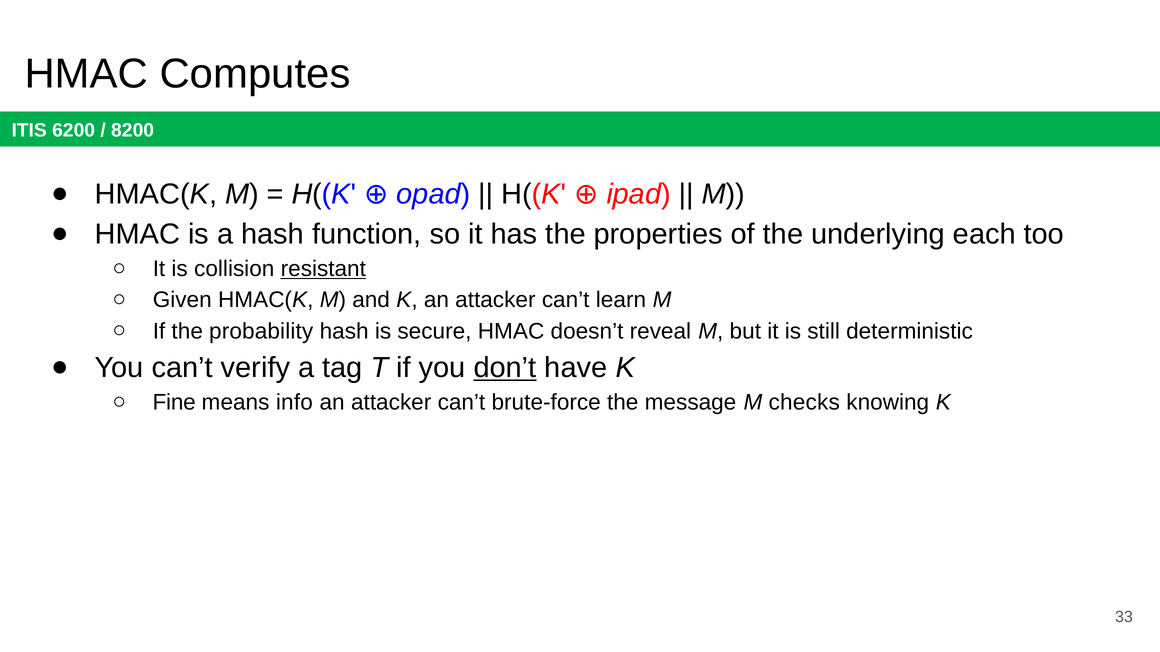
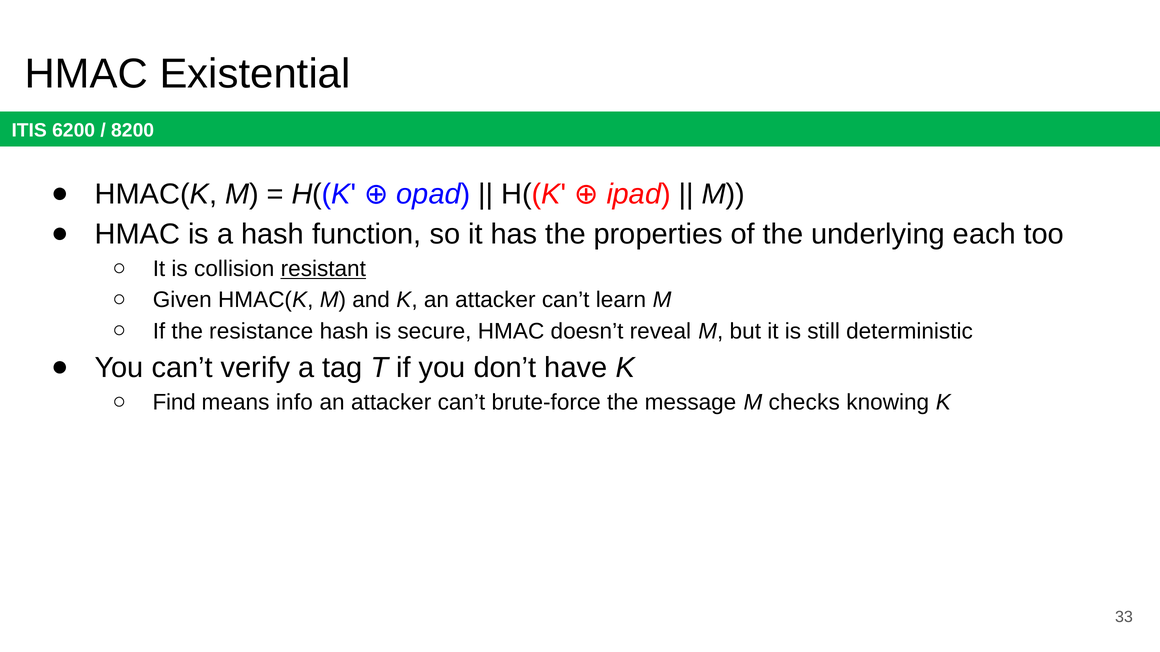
Computes: Computes -> Existential
probability: probability -> resistance
don’t underline: present -> none
Fine: Fine -> Find
